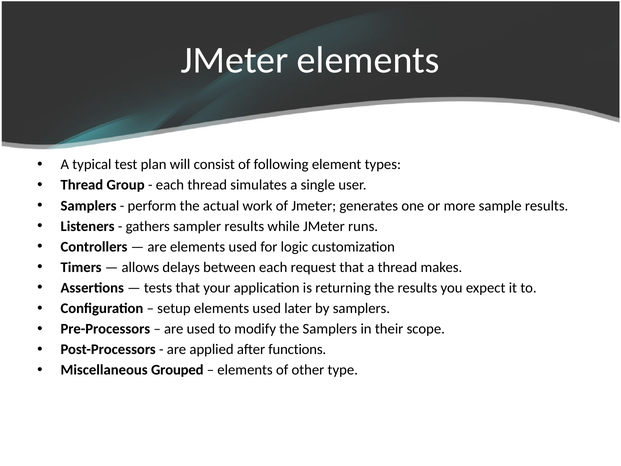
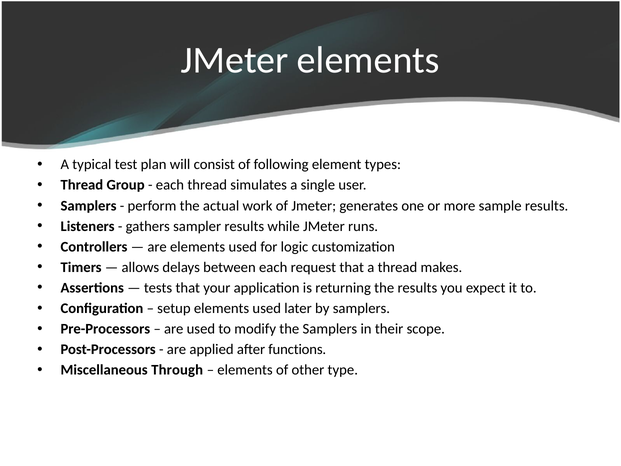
Grouped: Grouped -> Through
